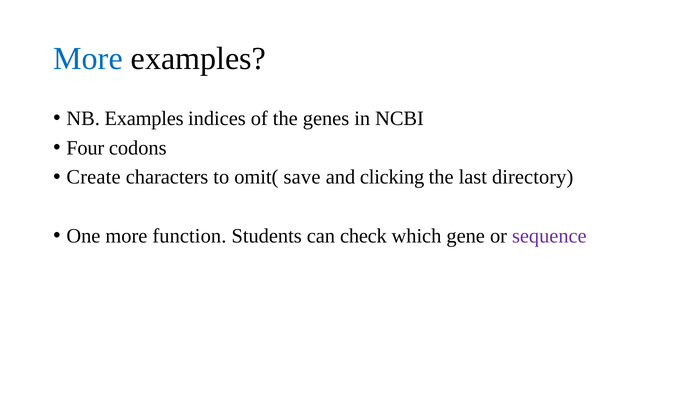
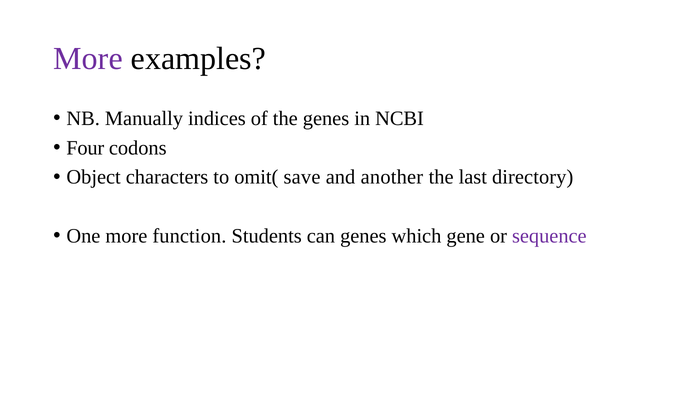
More at (88, 59) colour: blue -> purple
NB Examples: Examples -> Manually
Create: Create -> Object
clicking: clicking -> another
can check: check -> genes
